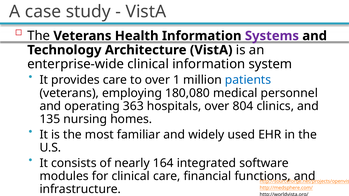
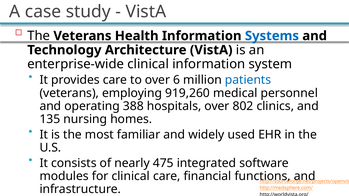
Systems colour: purple -> blue
1: 1 -> 6
180,080: 180,080 -> 919,260
363: 363 -> 388
804: 804 -> 802
164: 164 -> 475
